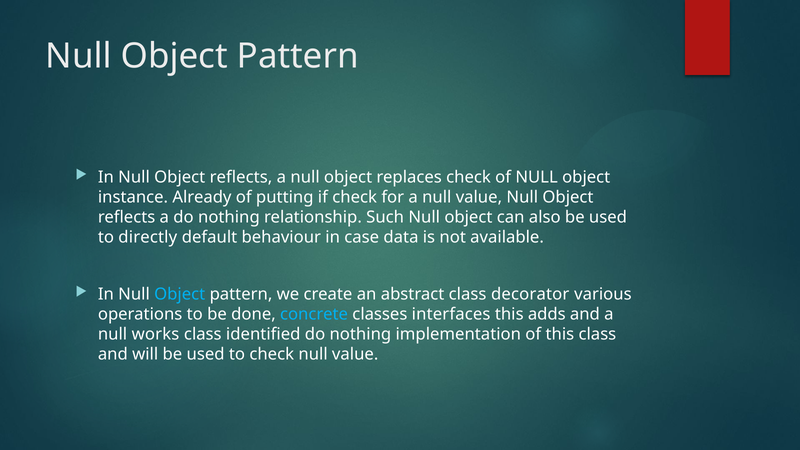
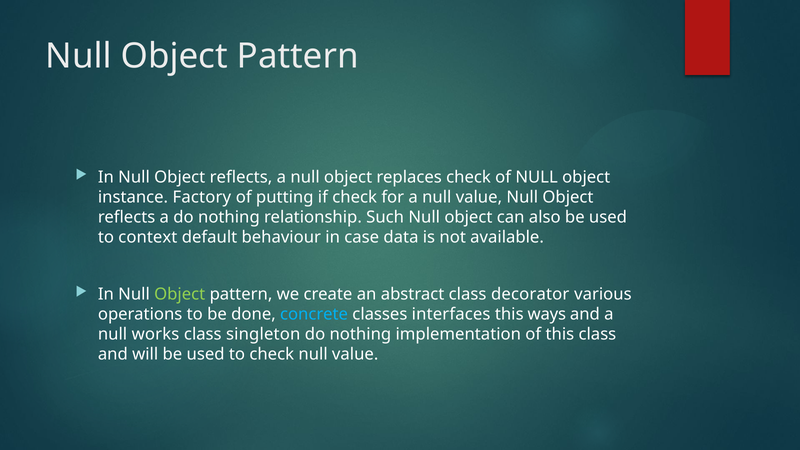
Already: Already -> Factory
directly: directly -> context
Object at (180, 294) colour: light blue -> light green
adds: adds -> ways
identified: identified -> singleton
